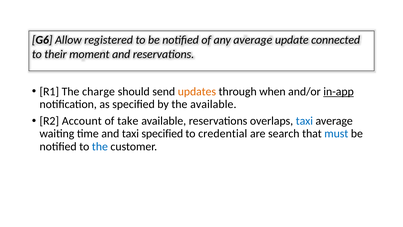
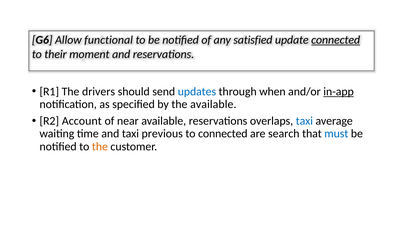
registered: registered -> functional
any average: average -> satisfied
connected at (336, 40) underline: none -> present
charge: charge -> drivers
updates colour: orange -> blue
take: take -> near
taxi specified: specified -> previous
to credential: credential -> connected
the at (100, 146) colour: blue -> orange
